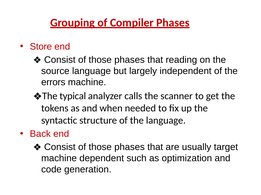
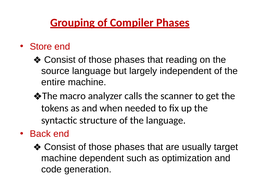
errors: errors -> entire
typical: typical -> macro
